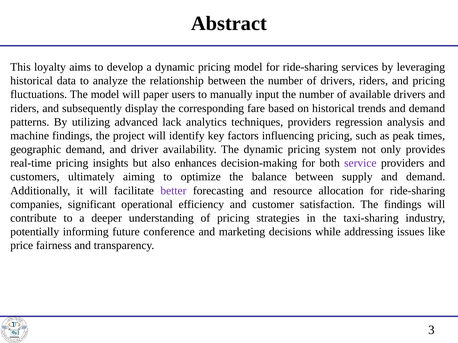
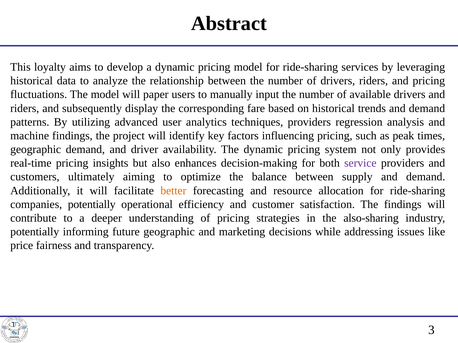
lack: lack -> user
better colour: purple -> orange
companies significant: significant -> potentially
taxi-sharing: taxi-sharing -> also-sharing
future conference: conference -> geographic
